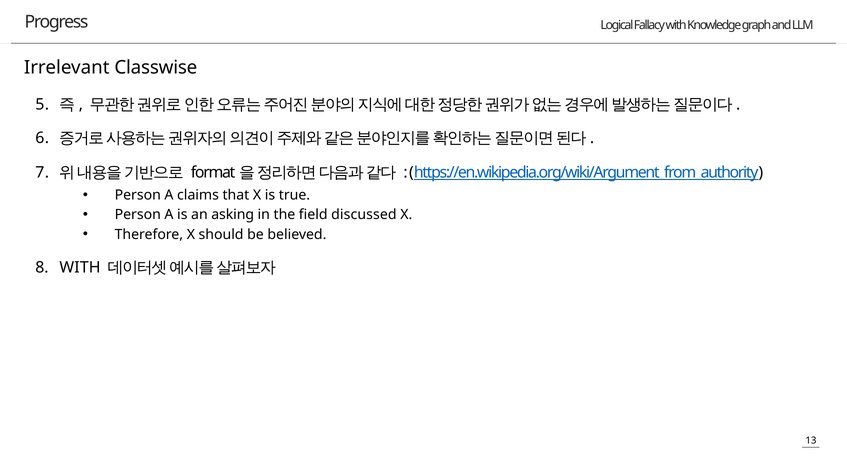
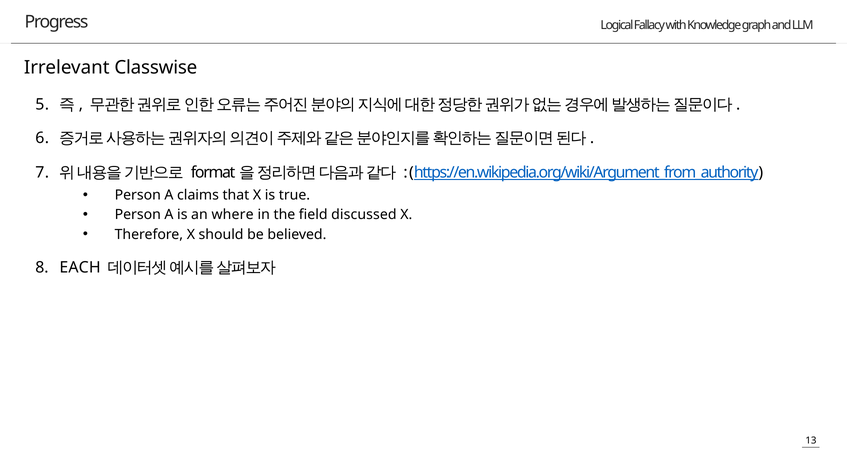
asking: asking -> where
WITH at (80, 268): WITH -> EACH
